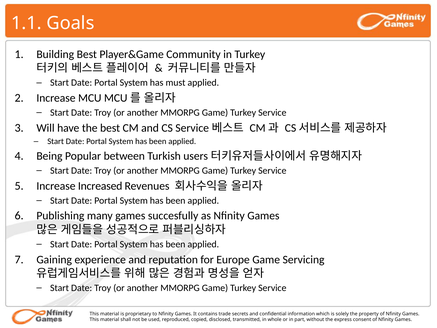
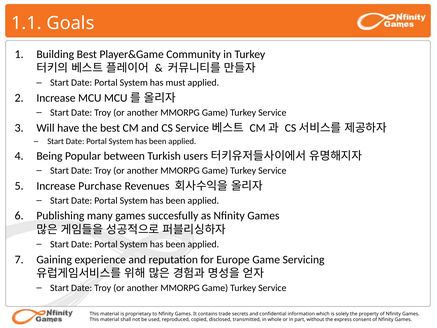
Increased: Increased -> Purchase
